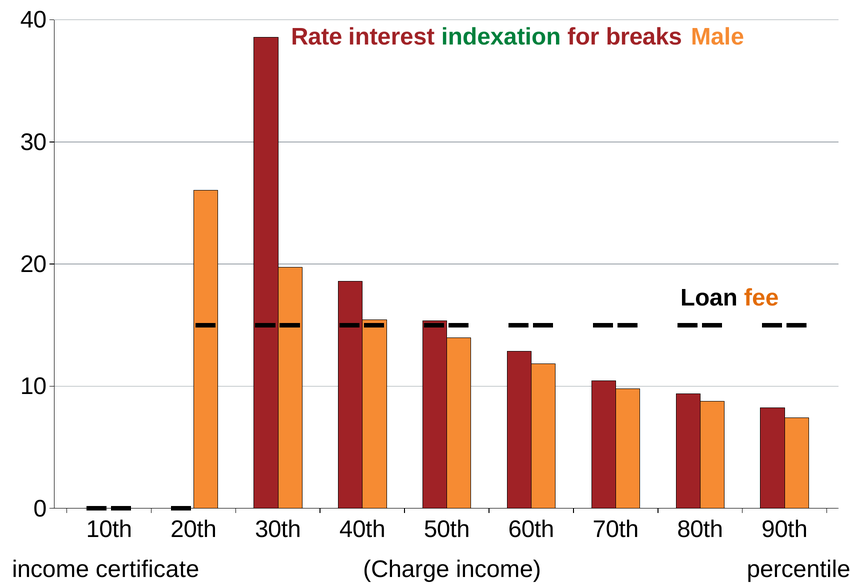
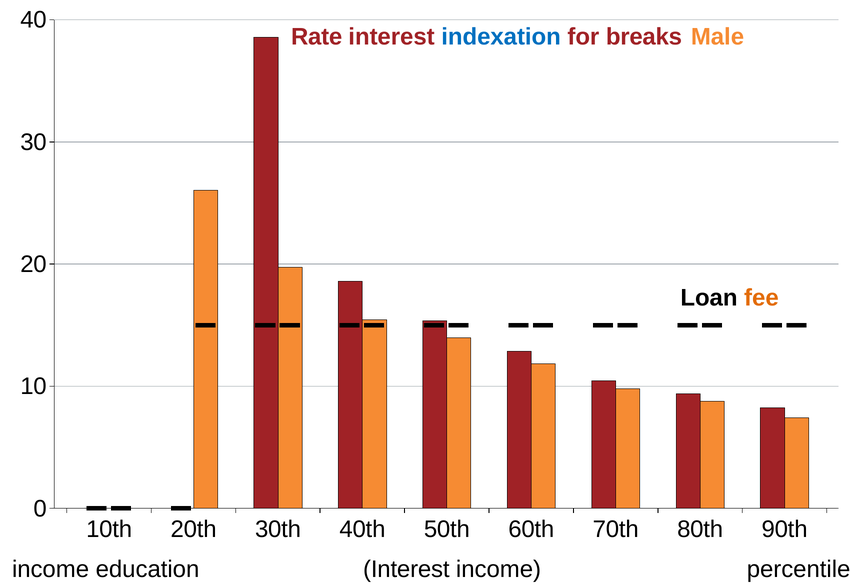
indexation colour: green -> blue
certificate: certificate -> education
Charge at (406, 570): Charge -> Interest
